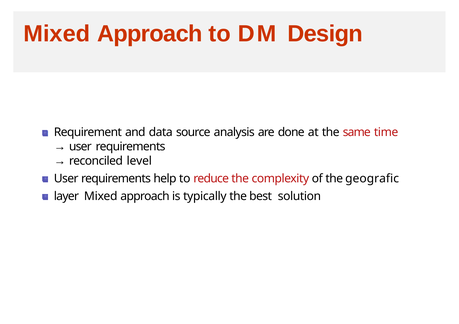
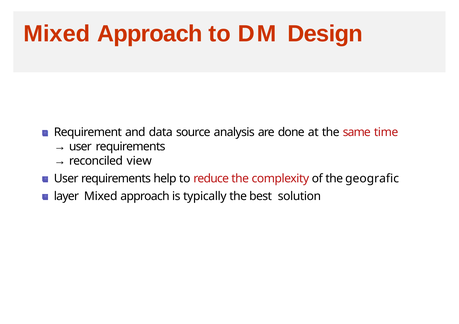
level: level -> view
